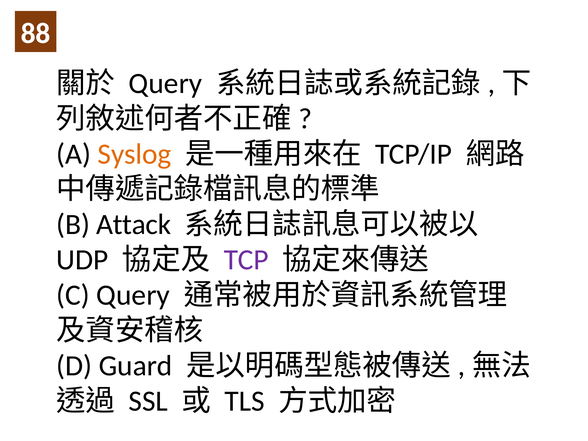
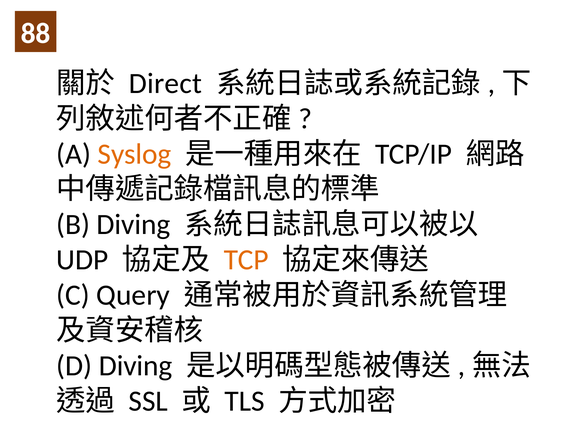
Query at (165, 83): Query -> Direct
B Attack: Attack -> Diving
TCP colour: purple -> orange
D Guard: Guard -> Diving
